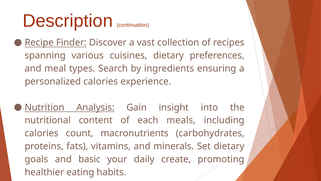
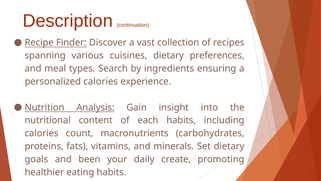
each meals: meals -> habits
basic: basic -> been
